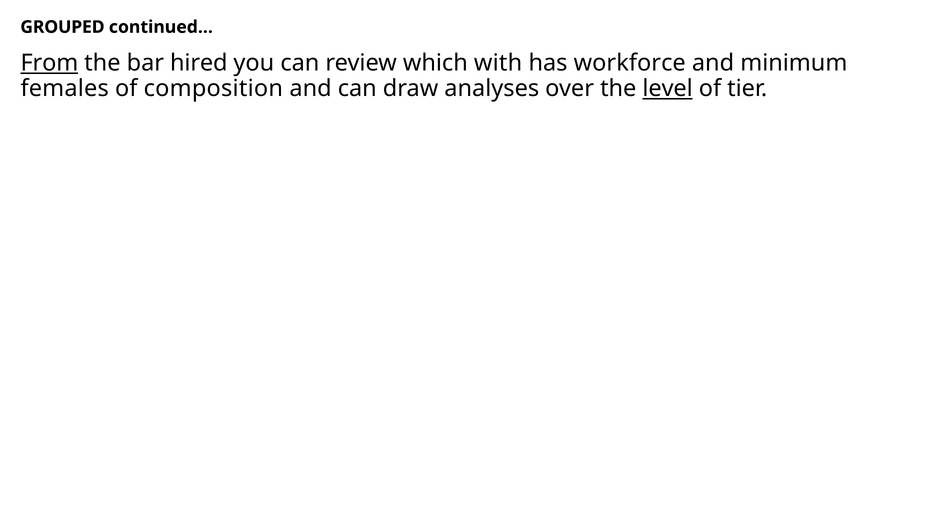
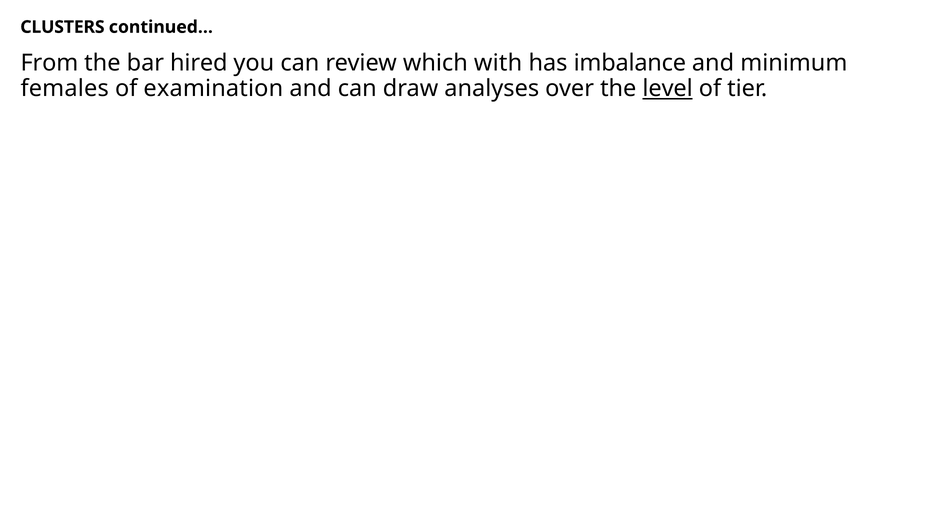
GROUPED: GROUPED -> CLUSTERS
From underline: present -> none
workforce: workforce -> imbalance
composition: composition -> examination
